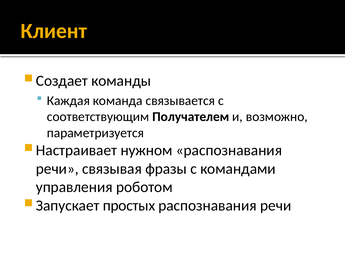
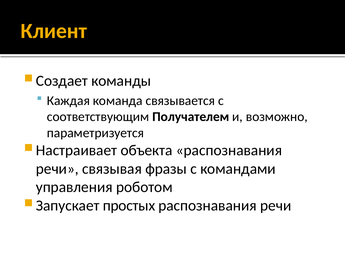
нужном: нужном -> объекта
